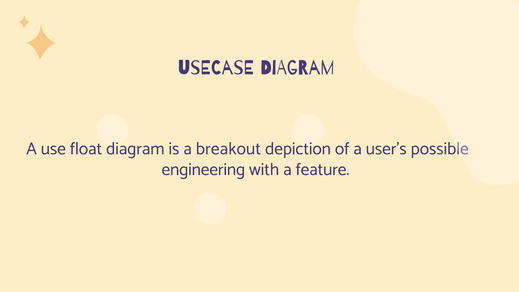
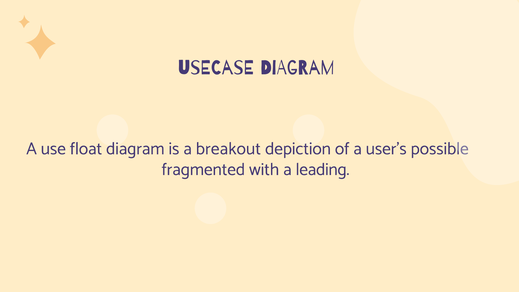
engineering: engineering -> fragmented
feature: feature -> leading
